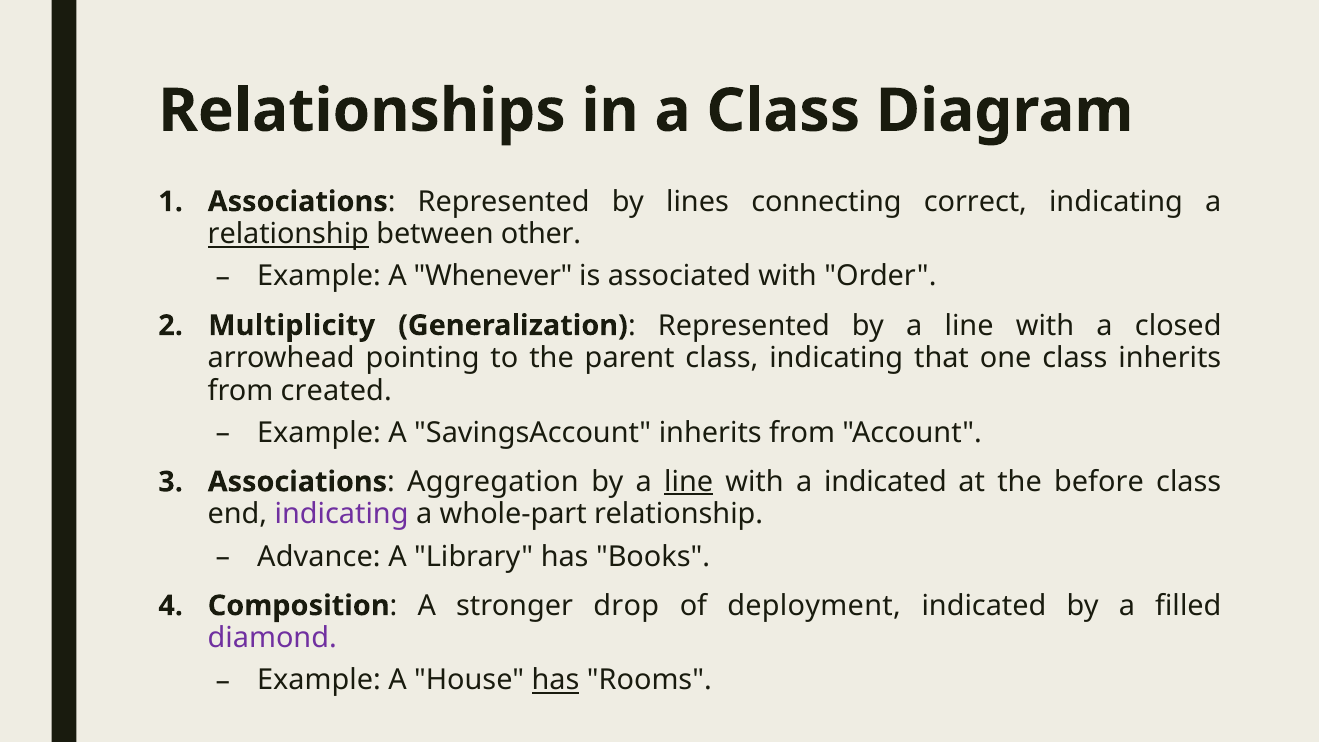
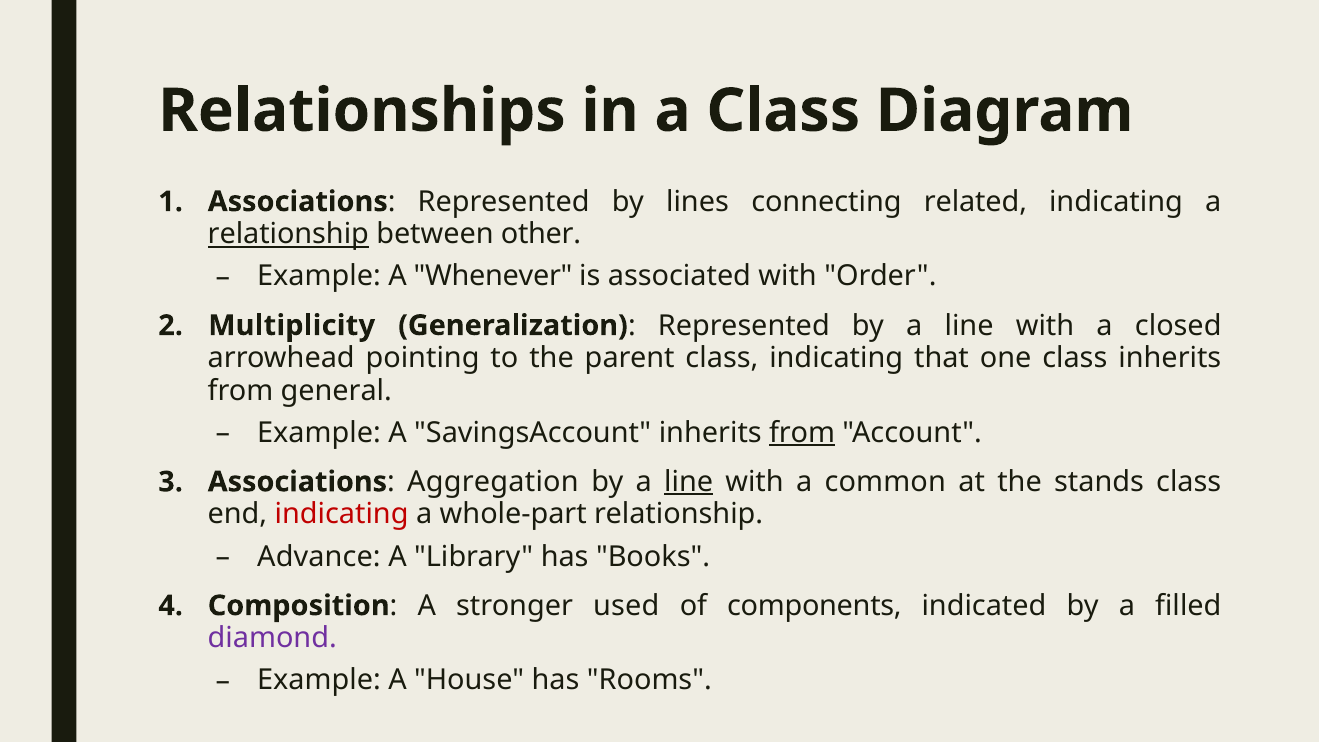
correct: correct -> related
created: created -> general
from at (802, 433) underline: none -> present
a indicated: indicated -> common
before: before -> stands
indicating at (342, 514) colour: purple -> red
drop: drop -> used
deployment: deployment -> components
has at (556, 680) underline: present -> none
